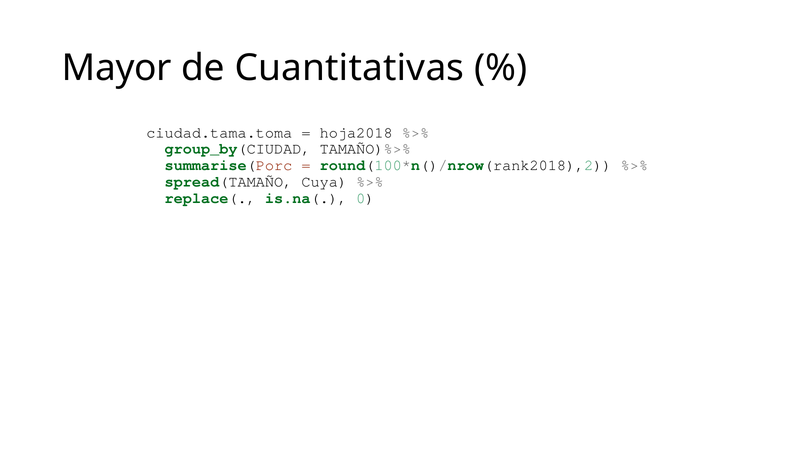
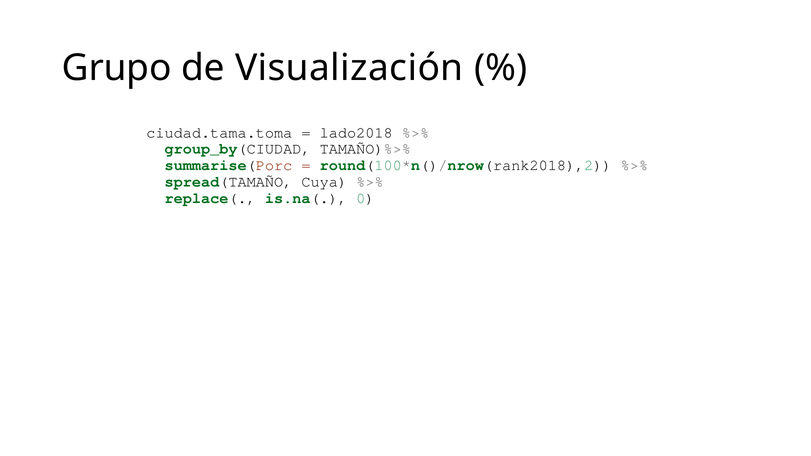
Mayor: Mayor -> Grupo
Cuantitativas: Cuantitativas -> Visualización
hoja2018: hoja2018 -> lado2018
